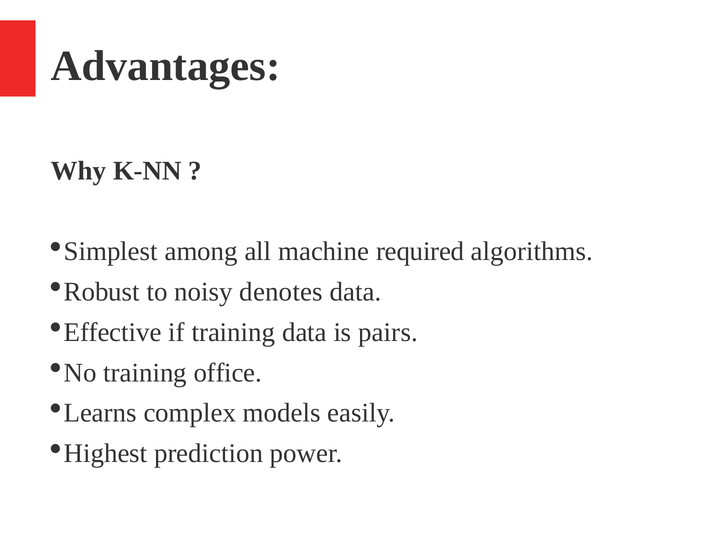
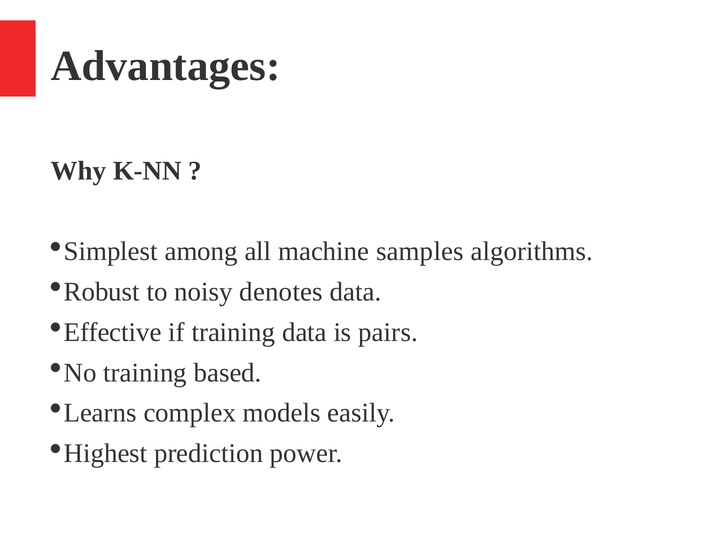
required: required -> samples
office: office -> based
